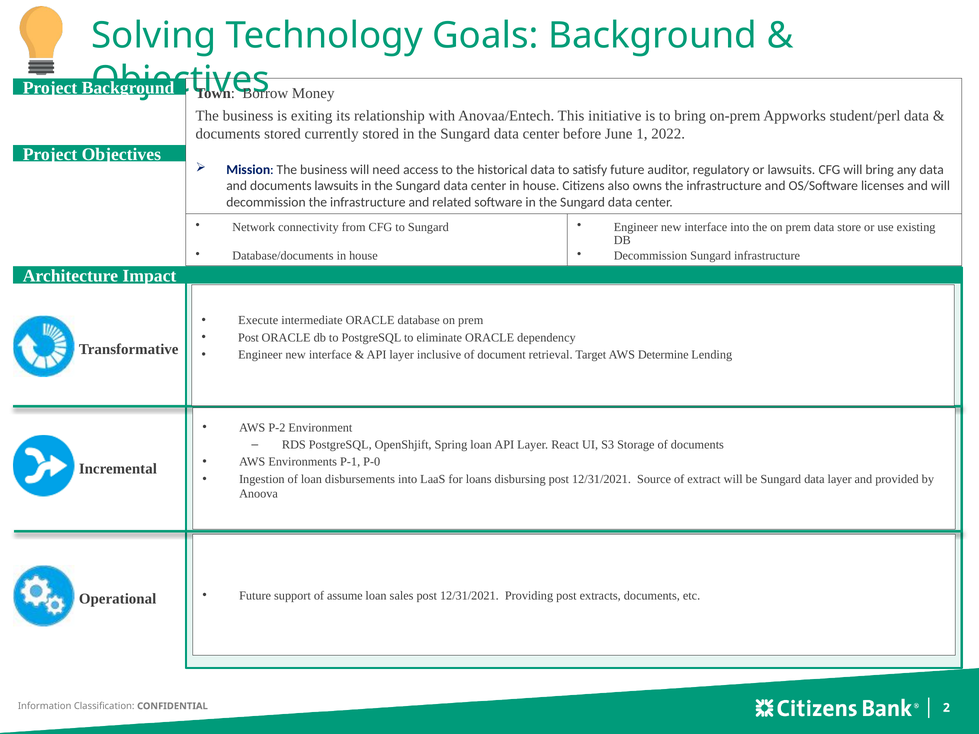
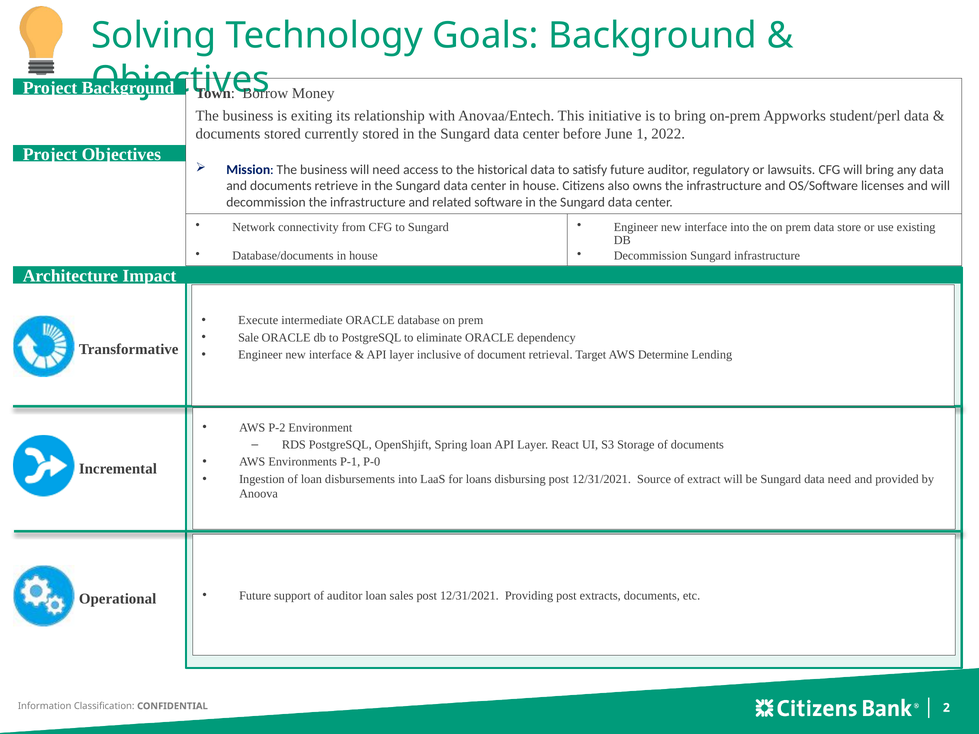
documents lawsuits: lawsuits -> retrieve
Post at (248, 338): Post -> Sale
data layer: layer -> need
of assume: assume -> auditor
